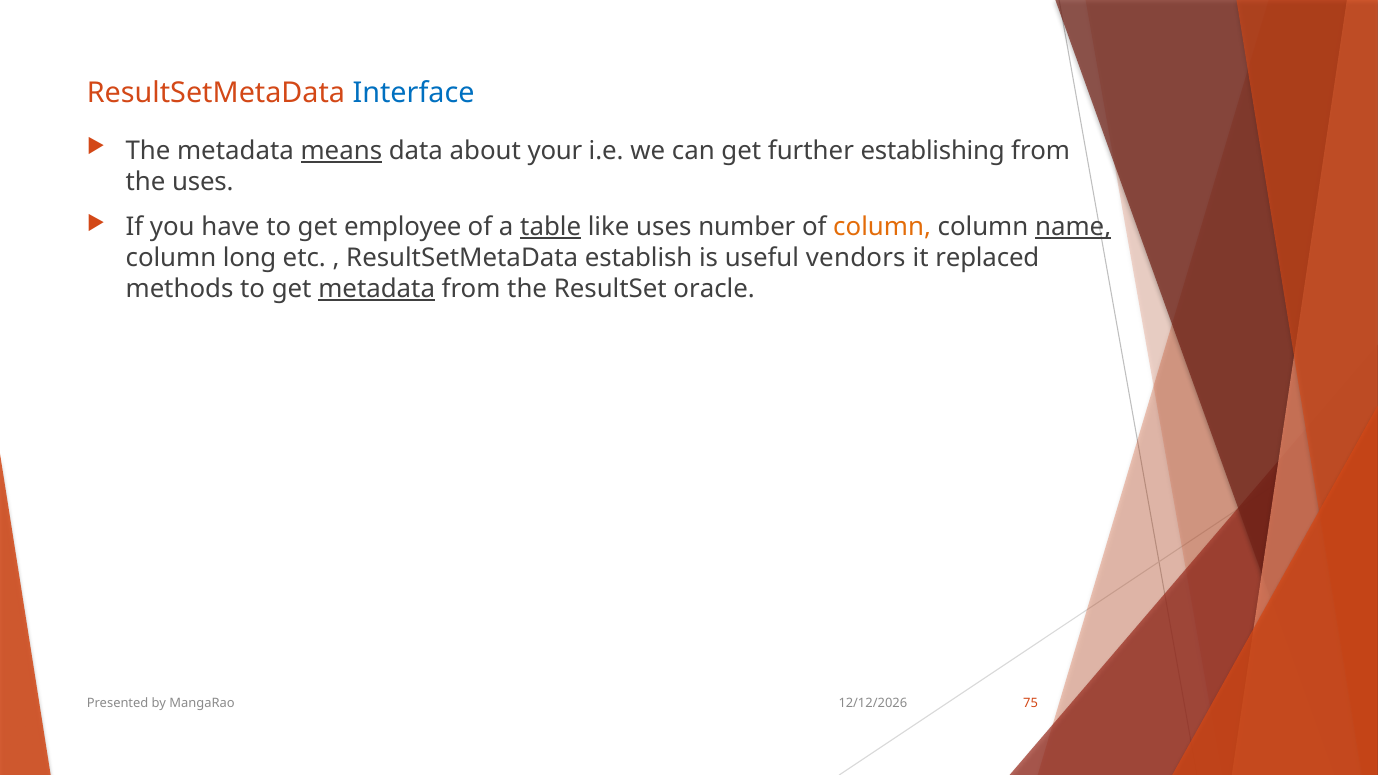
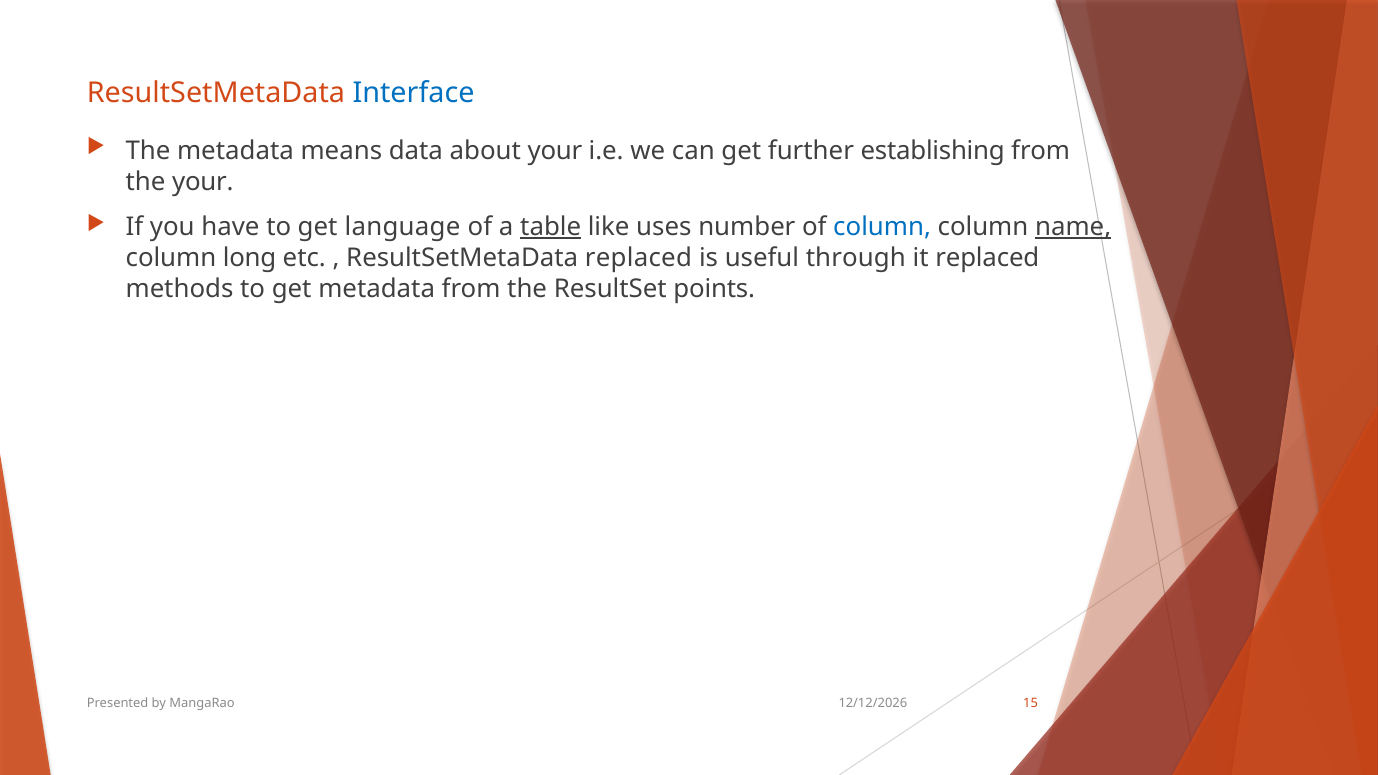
means underline: present -> none
the uses: uses -> your
employee: employee -> language
column at (882, 227) colour: orange -> blue
ResultSetMetaData establish: establish -> replaced
vendors: vendors -> through
metadata at (377, 289) underline: present -> none
oracle: oracle -> points
75: 75 -> 15
